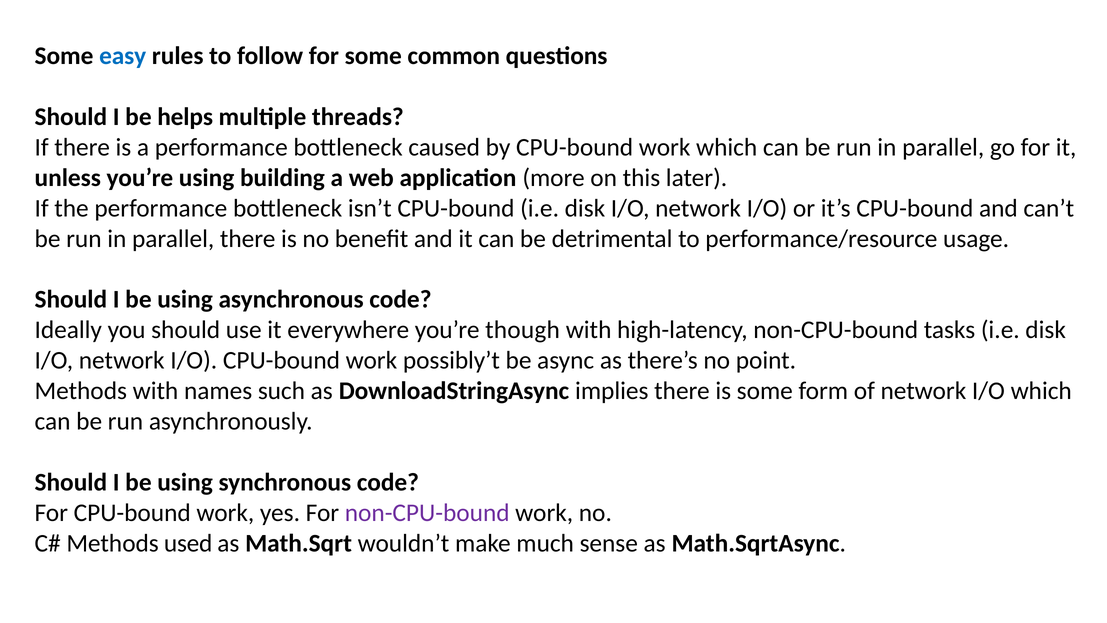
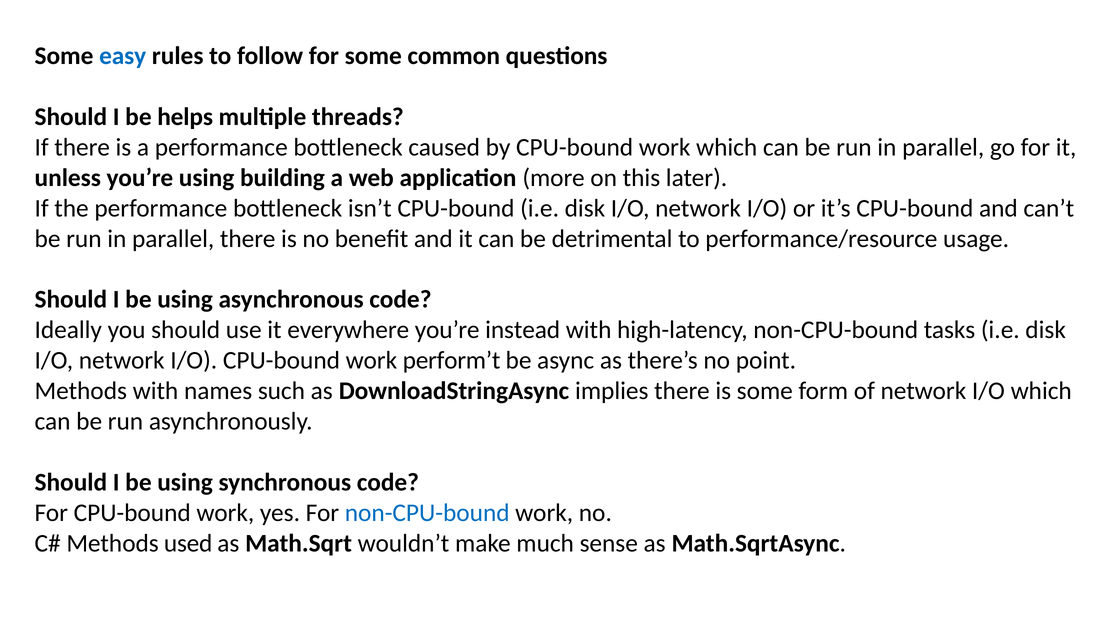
though: though -> instead
possibly’t: possibly’t -> perform’t
non-CPU-bound at (427, 512) colour: purple -> blue
